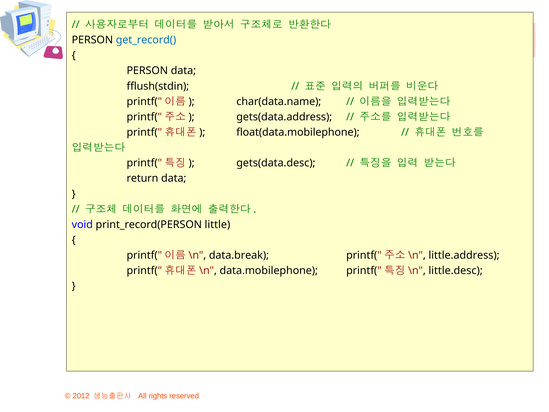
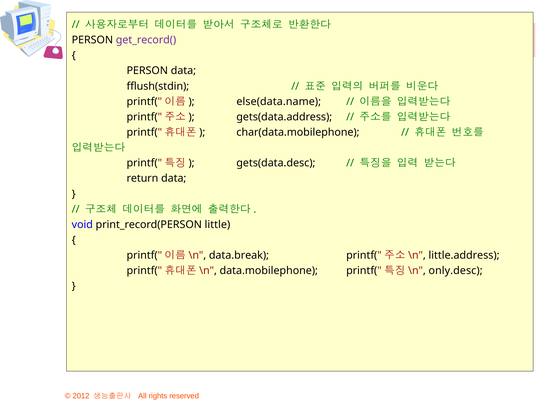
get_record( colour: blue -> purple
char(data.name: char(data.name -> else(data.name
float(data.mobilephone: float(data.mobilephone -> char(data.mobilephone
little.desc: little.desc -> only.desc
